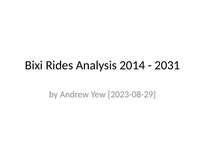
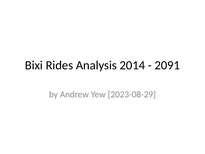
2031: 2031 -> 2091
